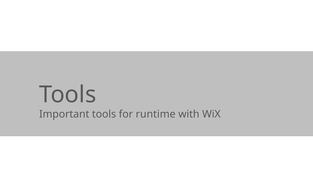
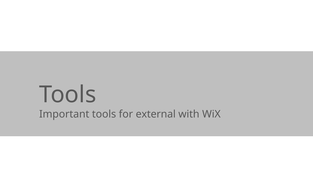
runtime: runtime -> external
